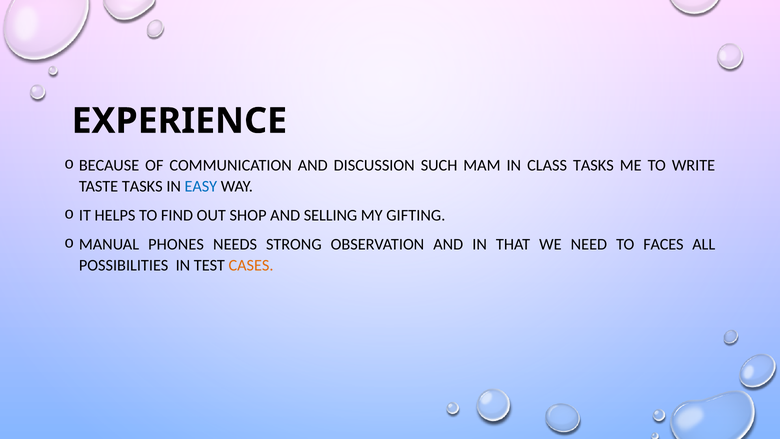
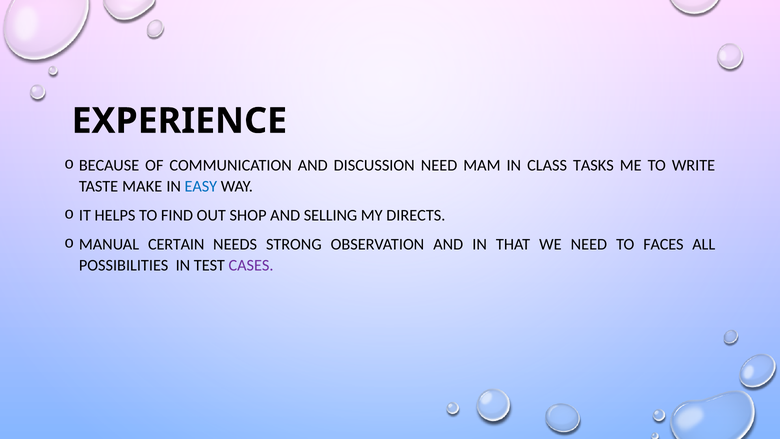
DISCUSSION SUCH: SUCH -> NEED
TASTE TASKS: TASKS -> MAKE
GIFTING: GIFTING -> DIRECTS
PHONES: PHONES -> CERTAIN
CASES colour: orange -> purple
